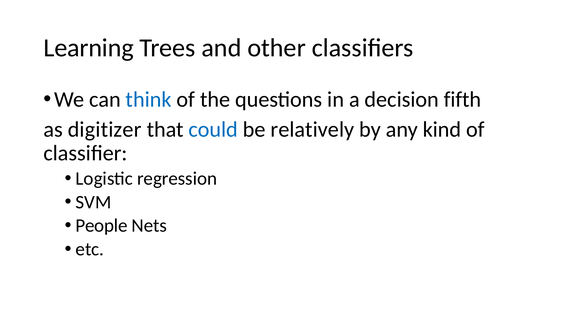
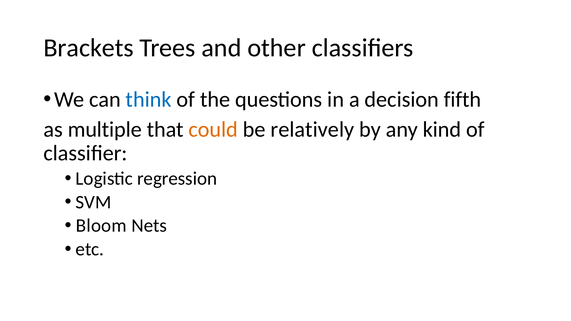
Learning: Learning -> Brackets
digitizer: digitizer -> multiple
could colour: blue -> orange
People: People -> Bloom
